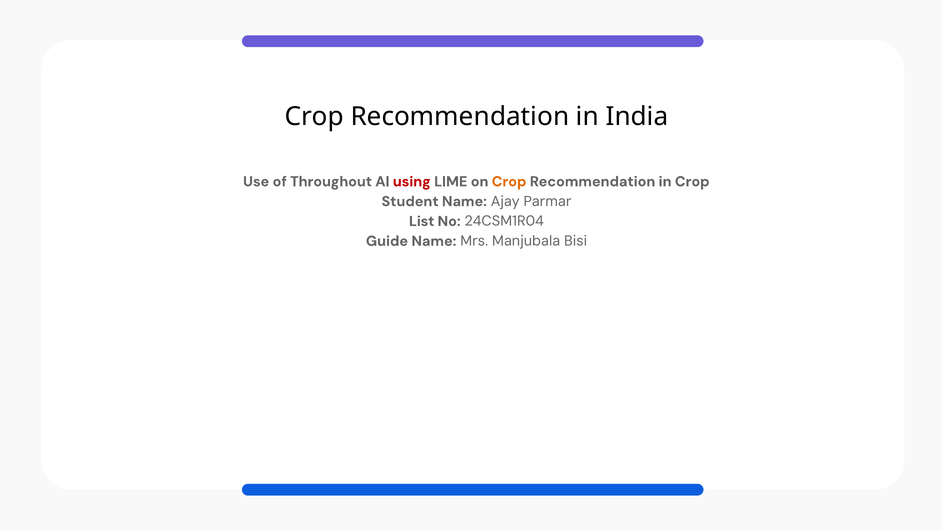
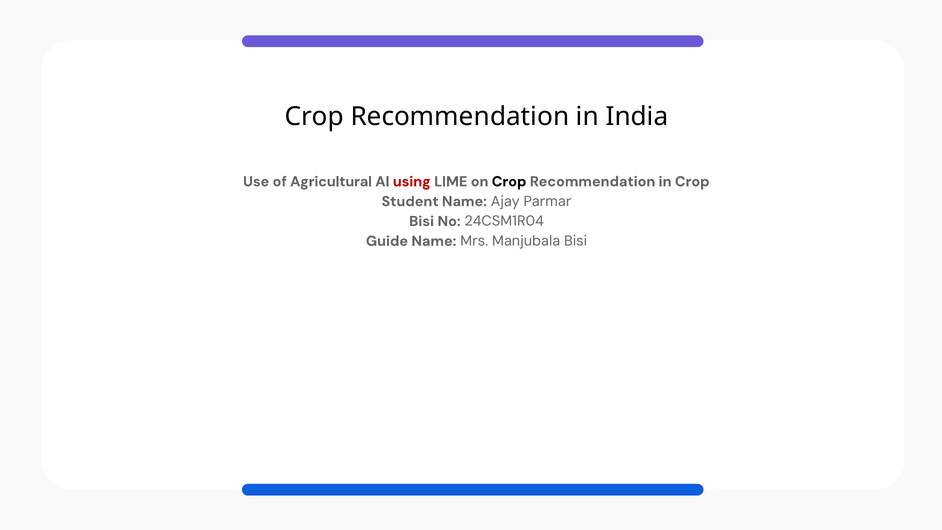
Throughout: Throughout -> Agricultural
Crop at (509, 182) colour: orange -> black
List at (422, 221): List -> Bisi
